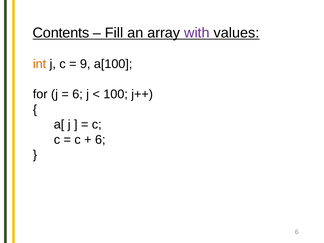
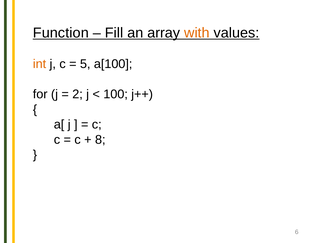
Contents: Contents -> Function
with colour: purple -> orange
9: 9 -> 5
6 at (78, 94): 6 -> 2
6 at (100, 140): 6 -> 8
